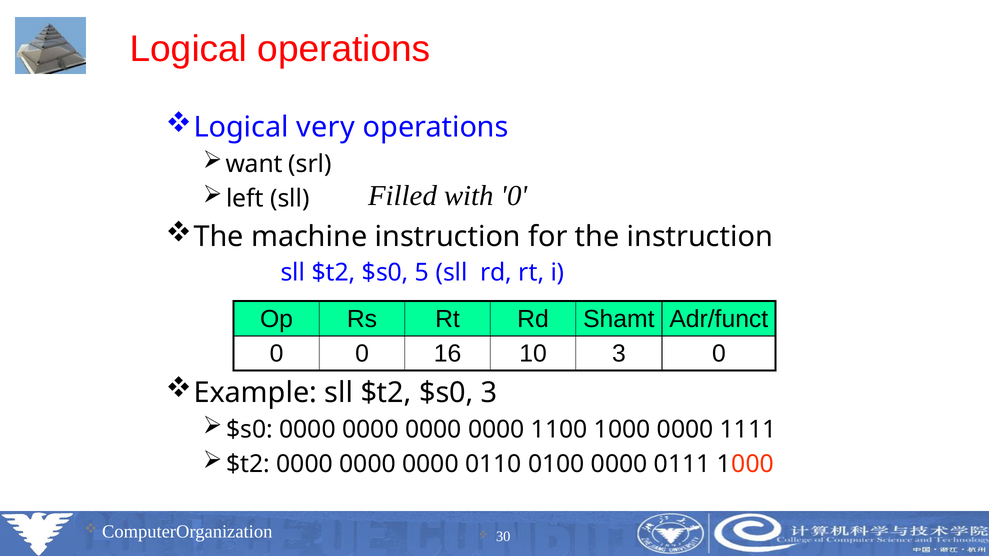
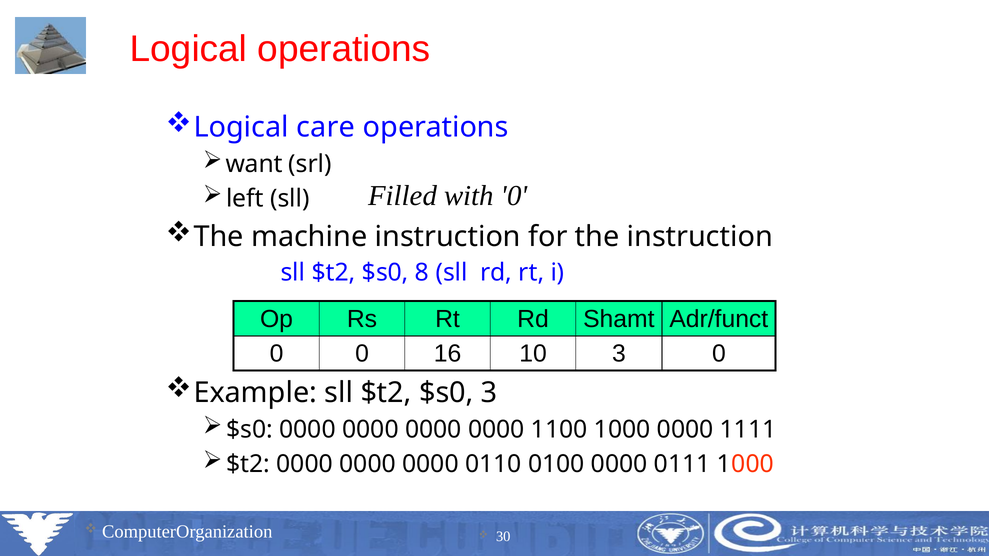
very: very -> care
5: 5 -> 8
